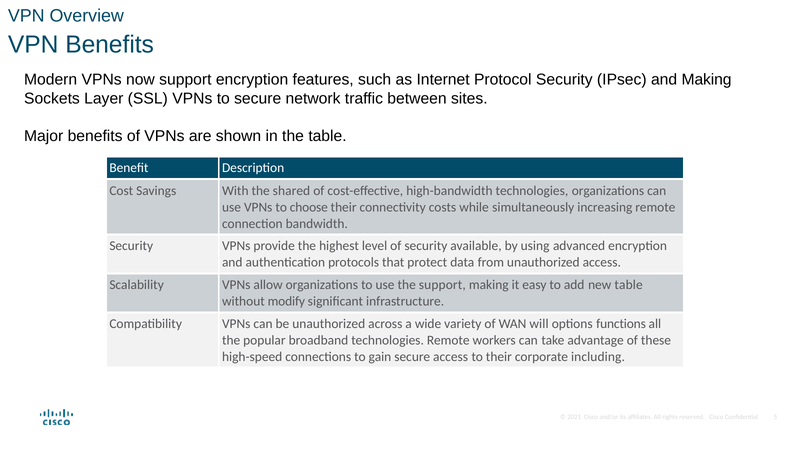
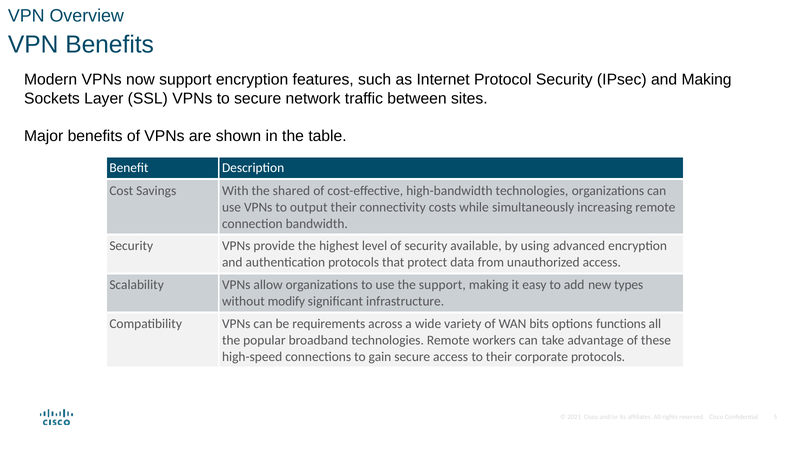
choose: choose -> output
new table: table -> types
be unauthorized: unauthorized -> requirements
will: will -> bits
corporate including: including -> protocols
